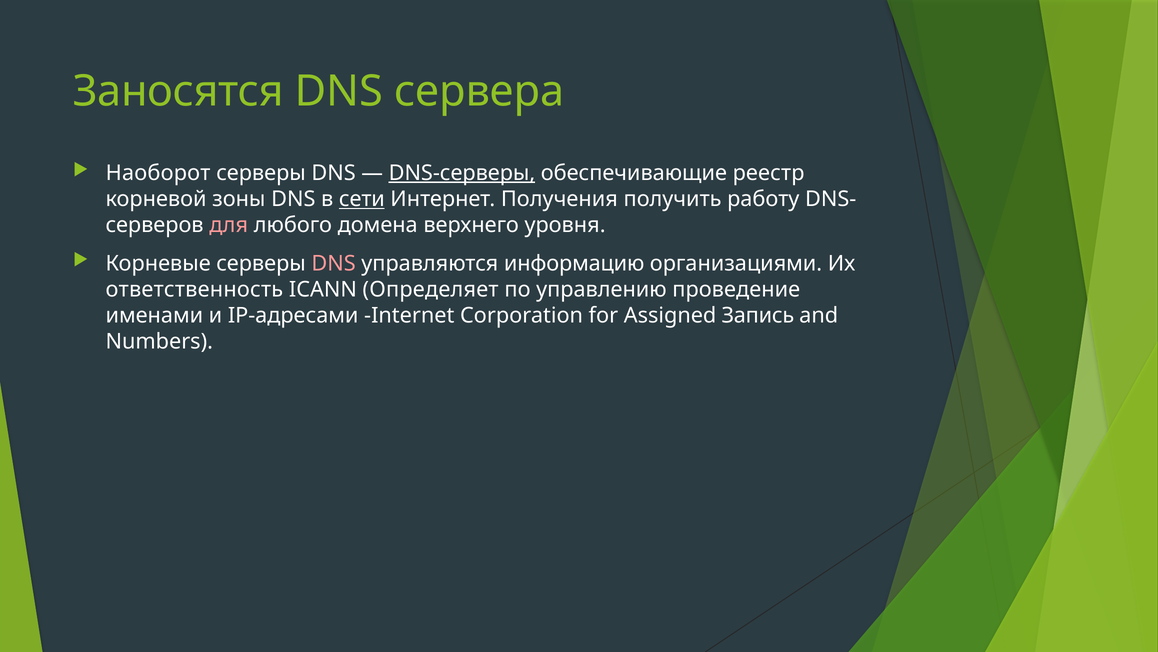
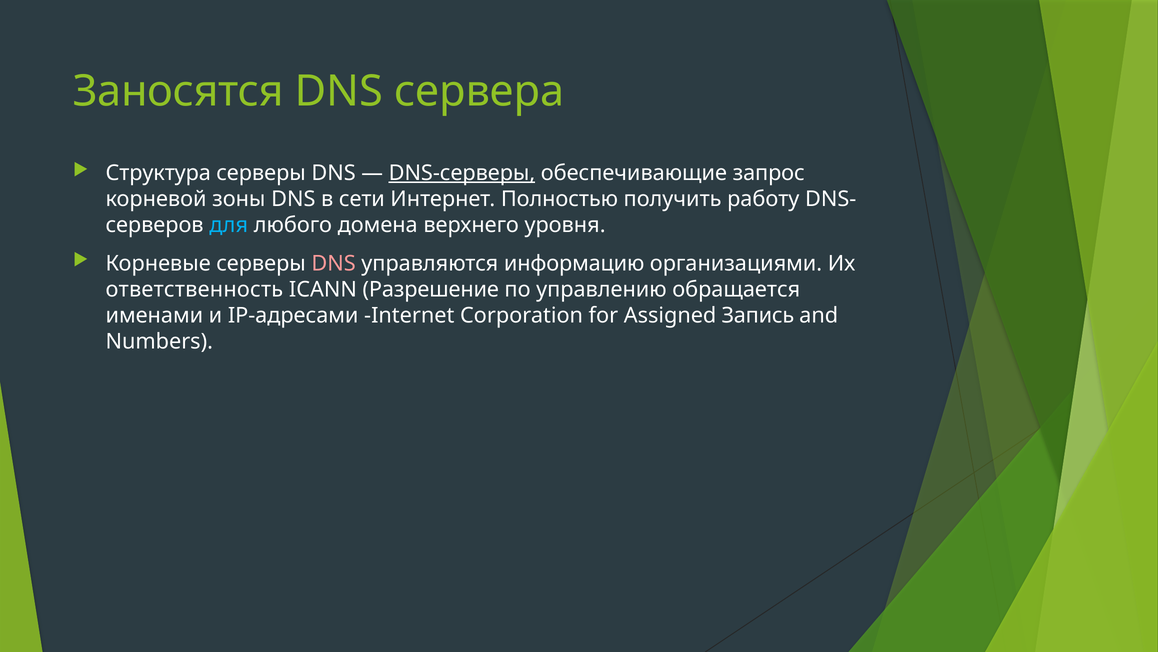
Наоборот: Наоборот -> Структура
реестр: реестр -> запрос
сети underline: present -> none
Получения: Получения -> Полностью
для colour: pink -> light blue
Определяет: Определяет -> Разрешение
проведение: проведение -> обращается
